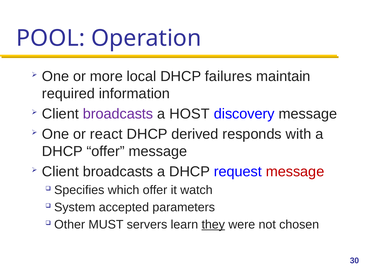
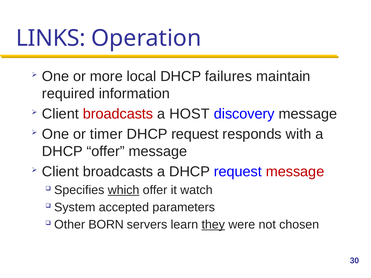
POOL: POOL -> LINKS
broadcasts at (118, 114) colour: purple -> red
react: react -> timer
derived at (195, 134): derived -> request
which underline: none -> present
MUST: MUST -> BORN
